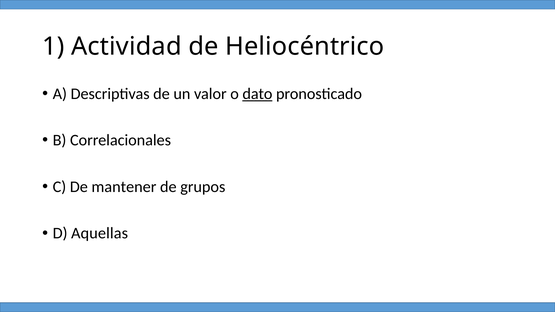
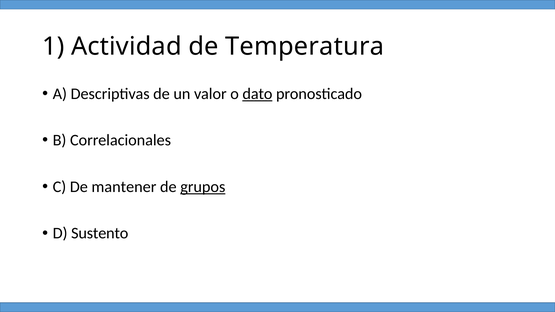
Heliocéntrico: Heliocéntrico -> Temperatura
grupos underline: none -> present
Aquellas: Aquellas -> Sustento
